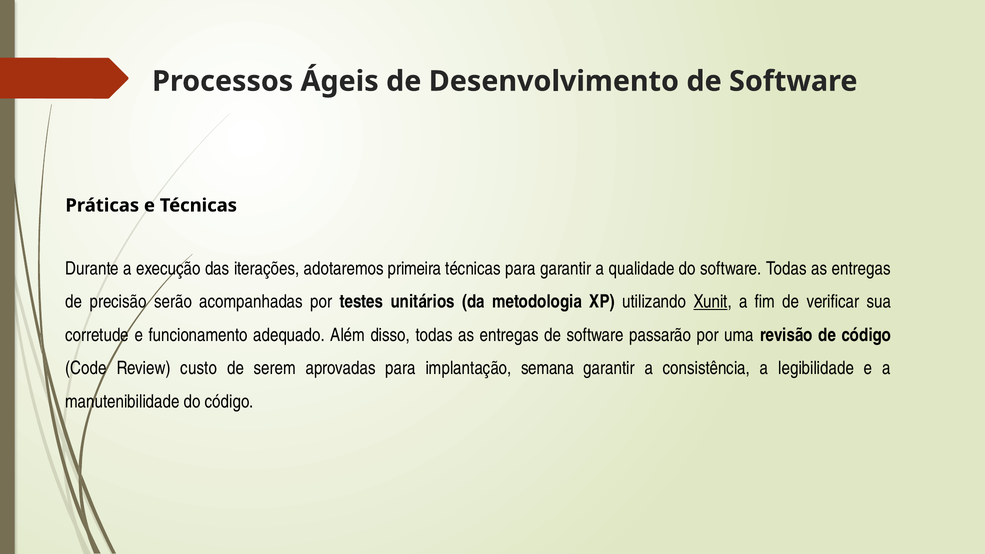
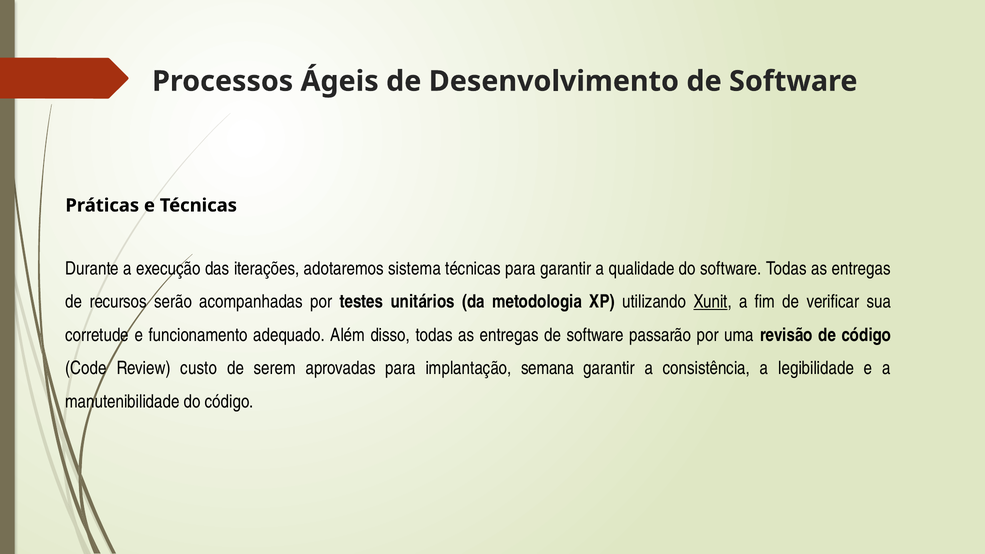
primeira: primeira -> sistema
precisão: precisão -> recursos
